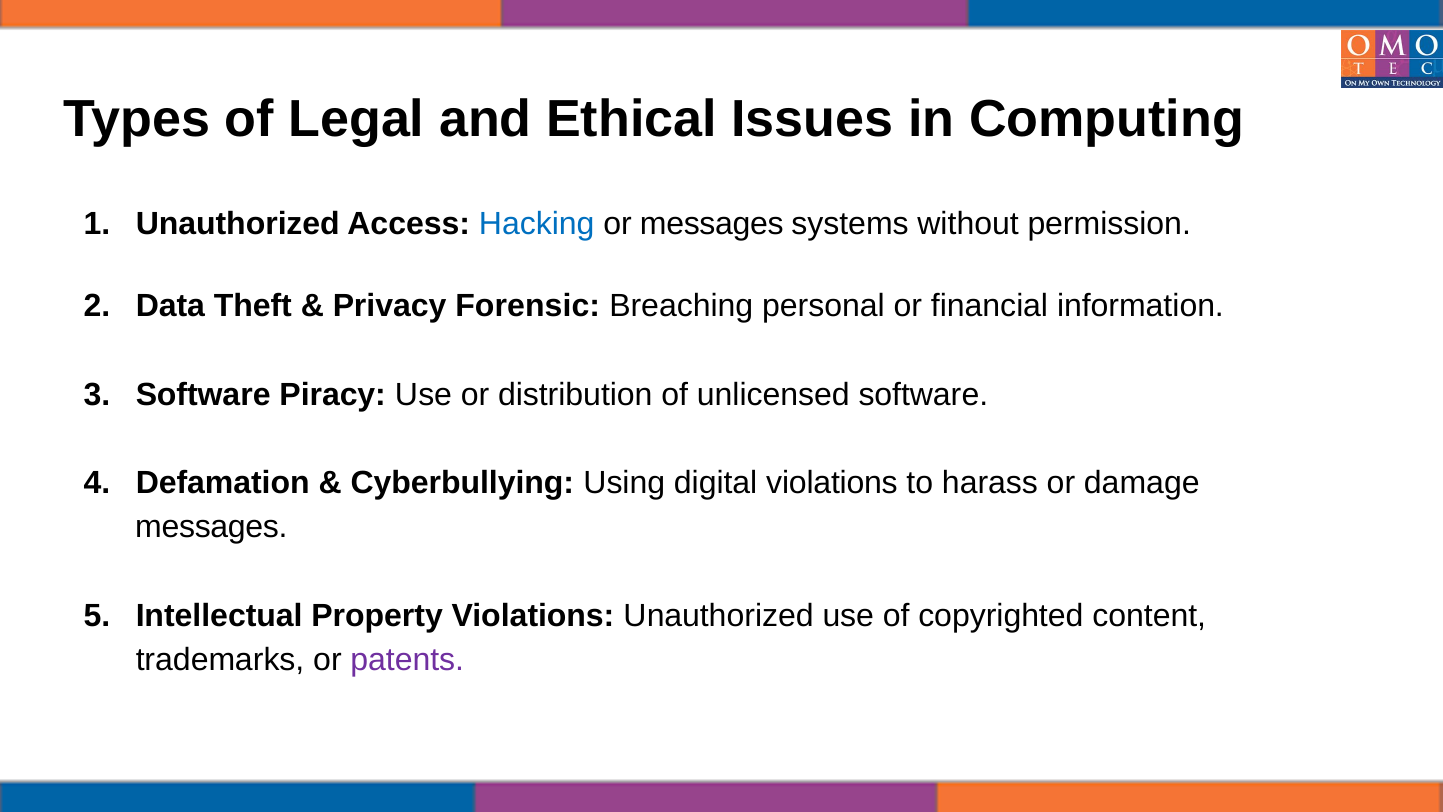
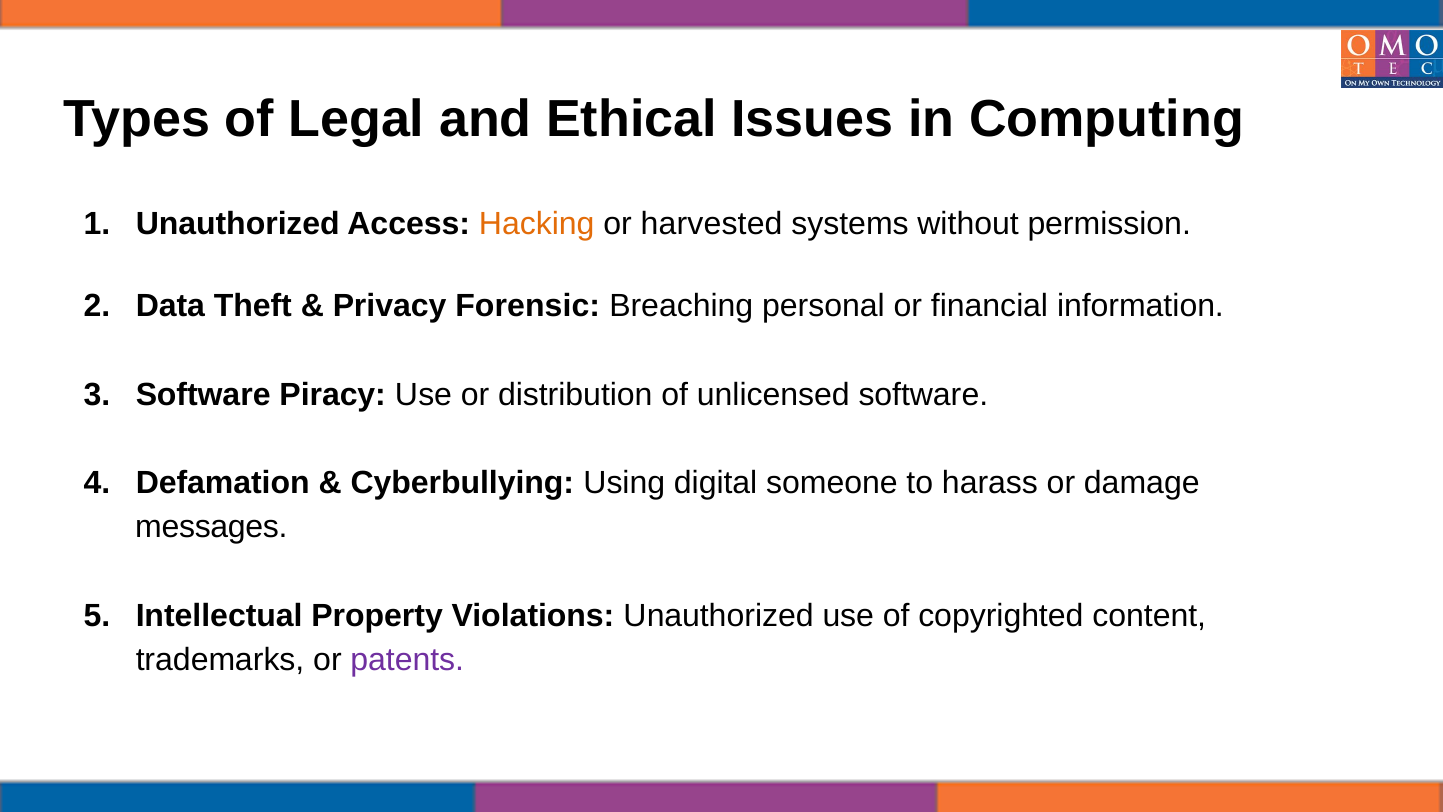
Hacking colour: blue -> orange
or messages: messages -> harvested
digital violations: violations -> someone
